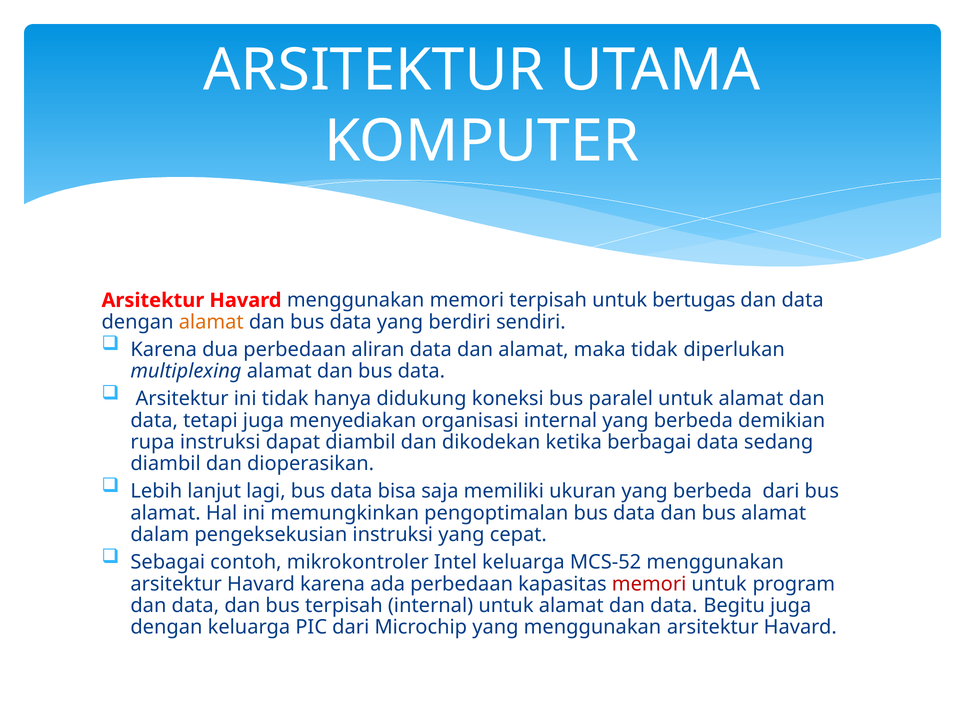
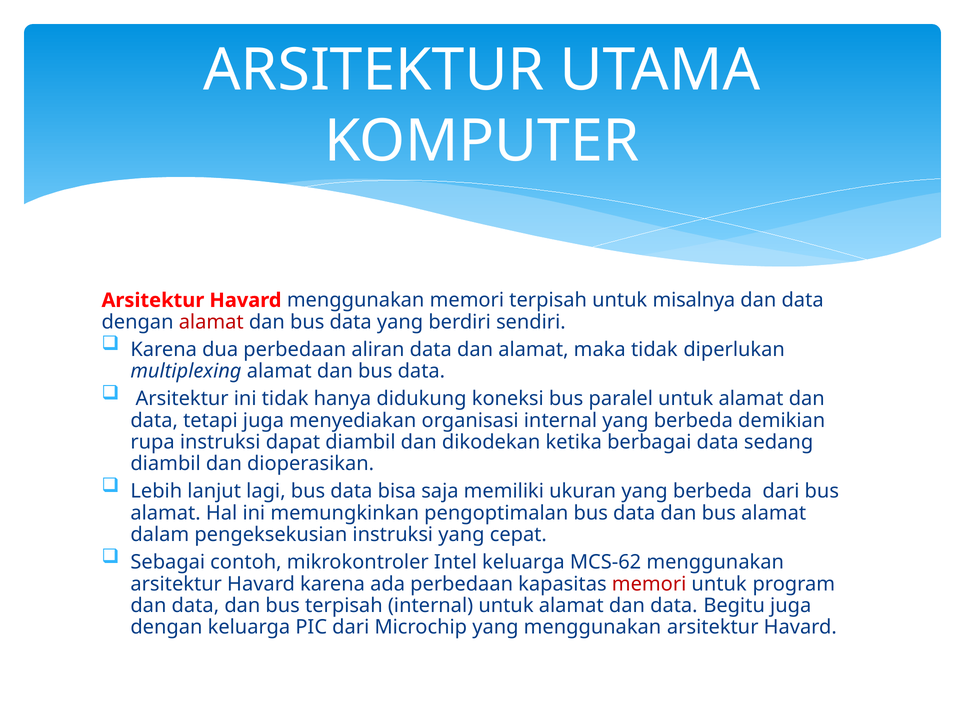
bertugas: bertugas -> misalnya
alamat at (211, 322) colour: orange -> red
MCS-52: MCS-52 -> MCS-62
